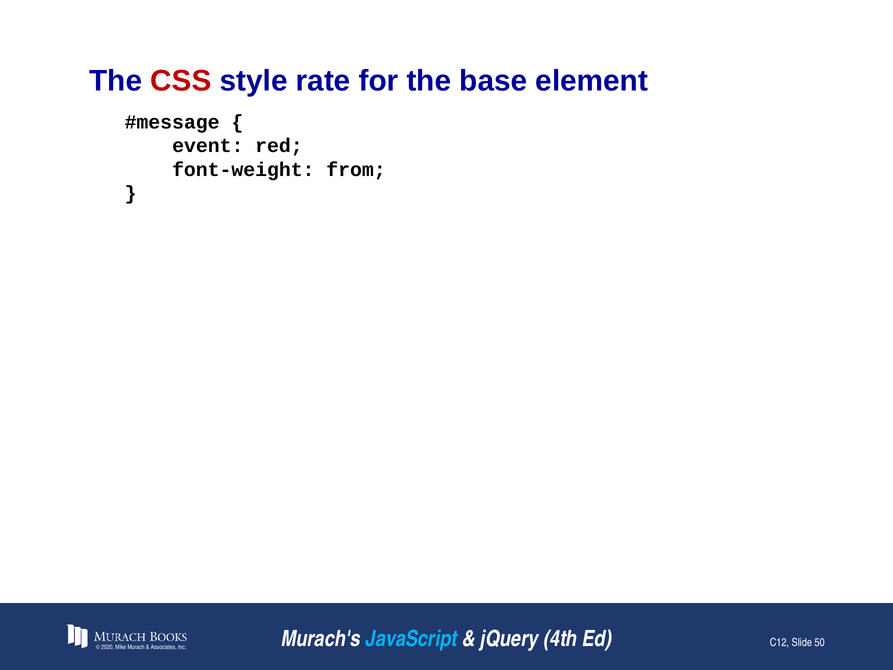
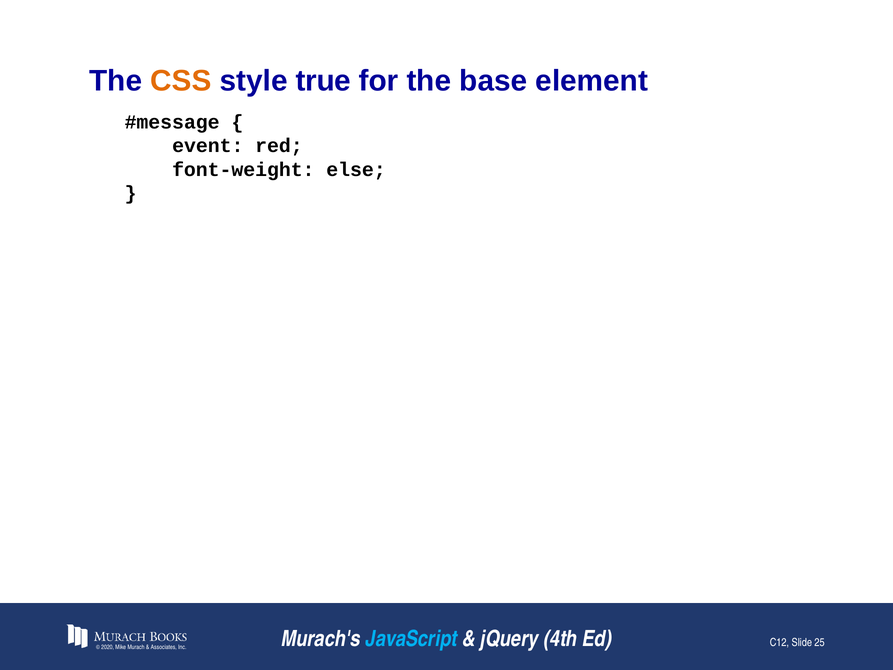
CSS colour: red -> orange
rate: rate -> true
from: from -> else
50: 50 -> 25
